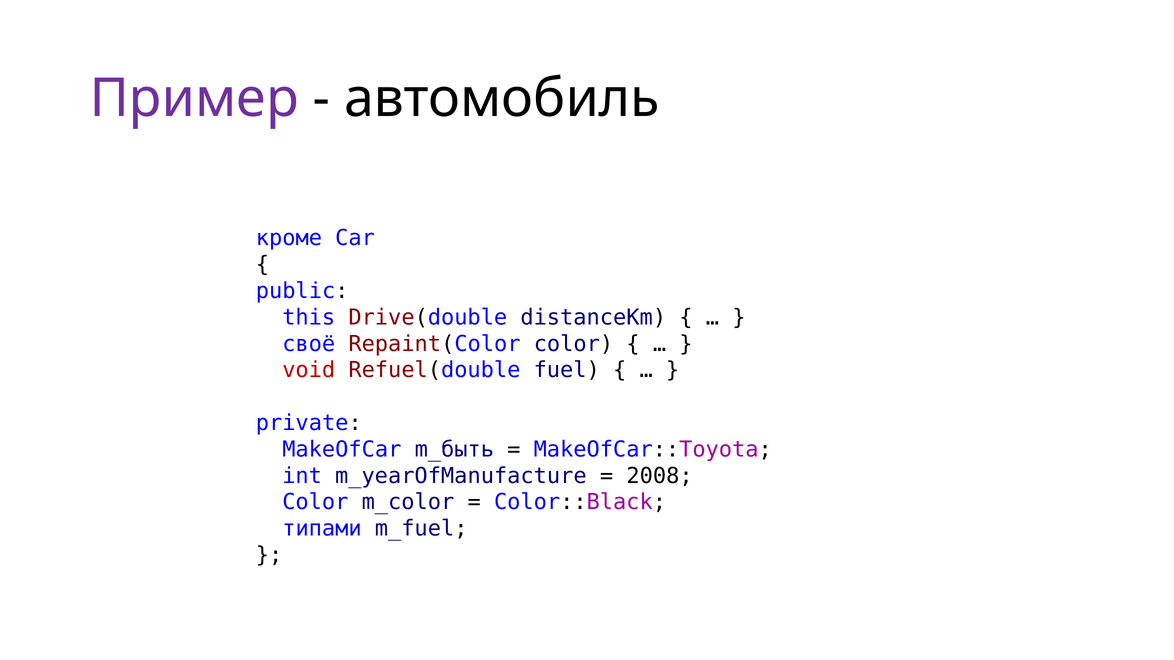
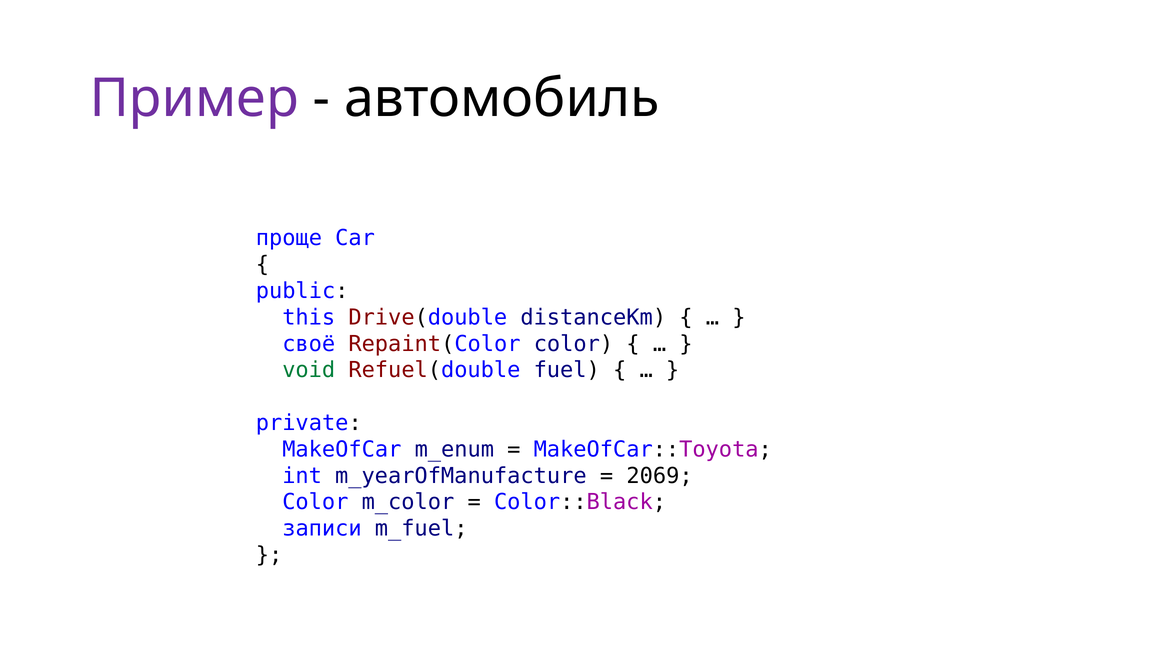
кроме: кроме -> проще
void colour: red -> green
m_быть: m_быть -> m_enum
2008: 2008 -> 2069
типами: типами -> записи
